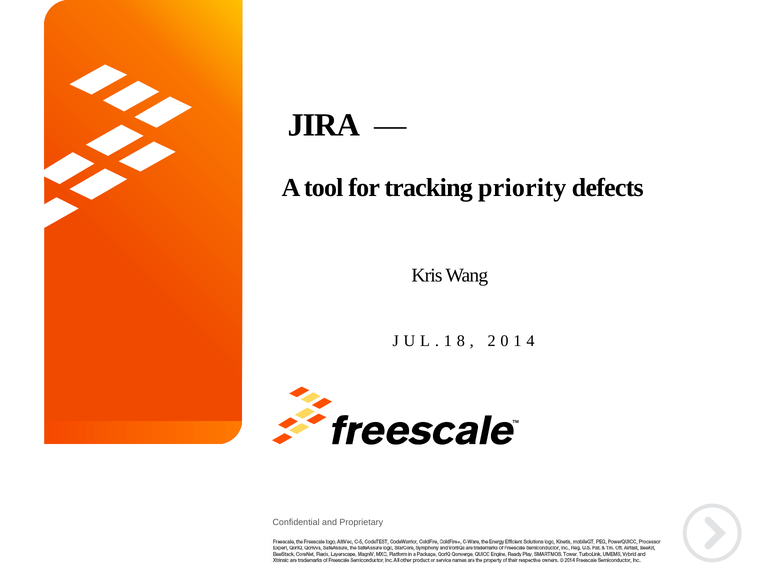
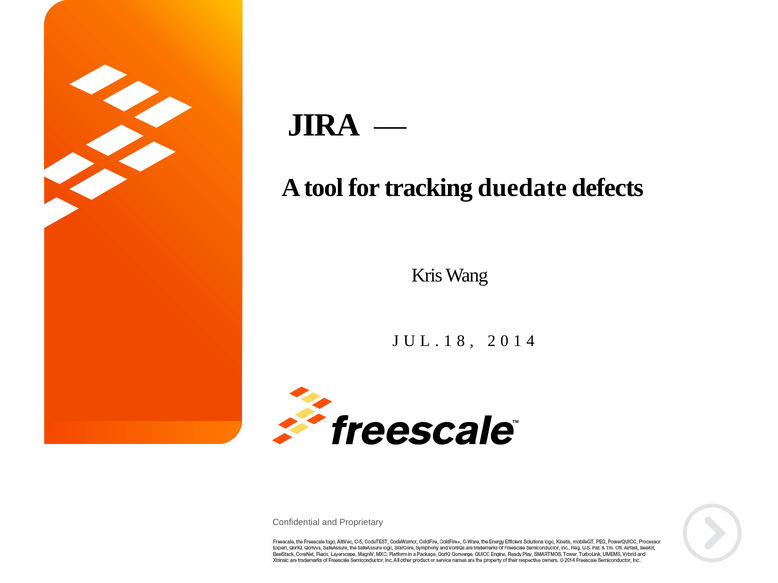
priority: priority -> duedate
